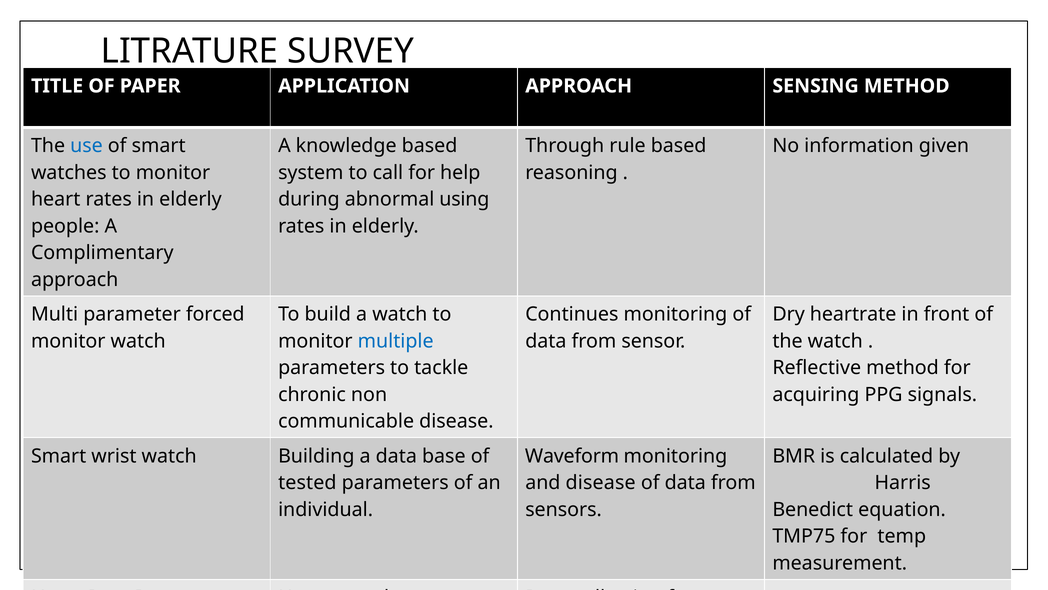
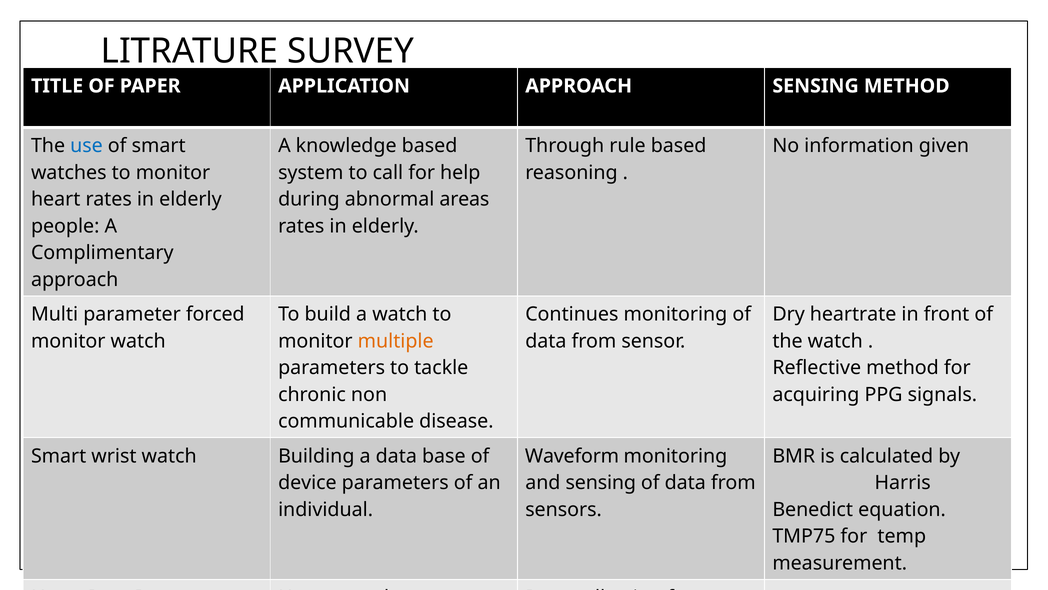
abnormal using: using -> areas
multiple colour: blue -> orange
tested: tested -> device
and disease: disease -> sensing
